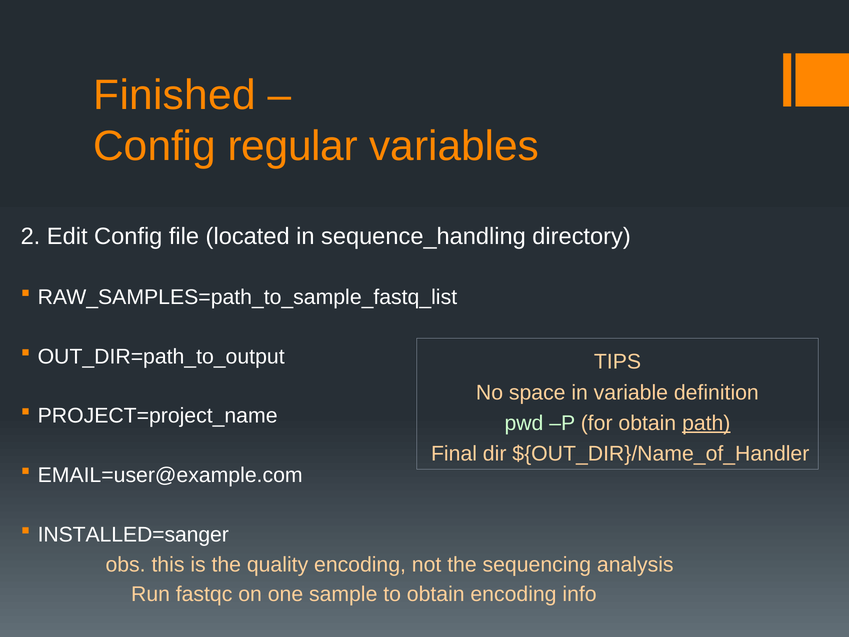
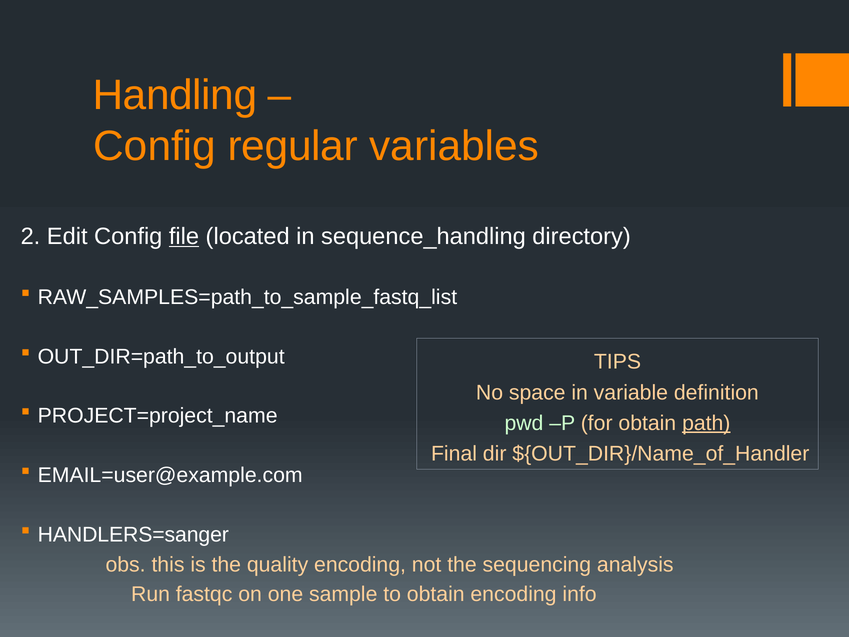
Finished: Finished -> Handling
file underline: none -> present
INSTALLED=sanger: INSTALLED=sanger -> HANDLERS=sanger
